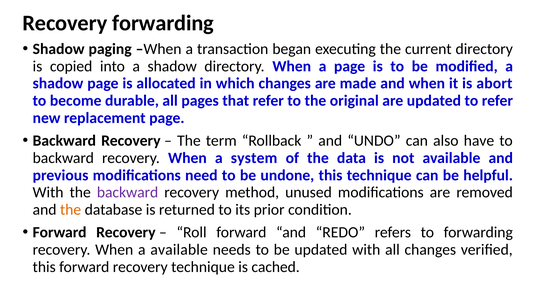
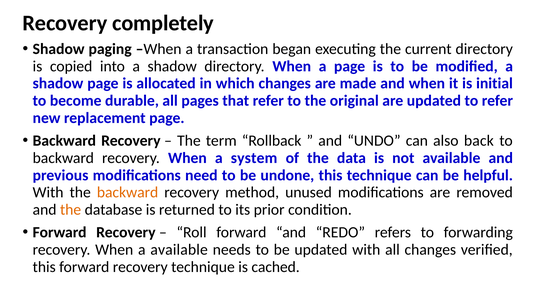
Recovery forwarding: forwarding -> completely
abort: abort -> initial
have: have -> back
backward at (128, 192) colour: purple -> orange
